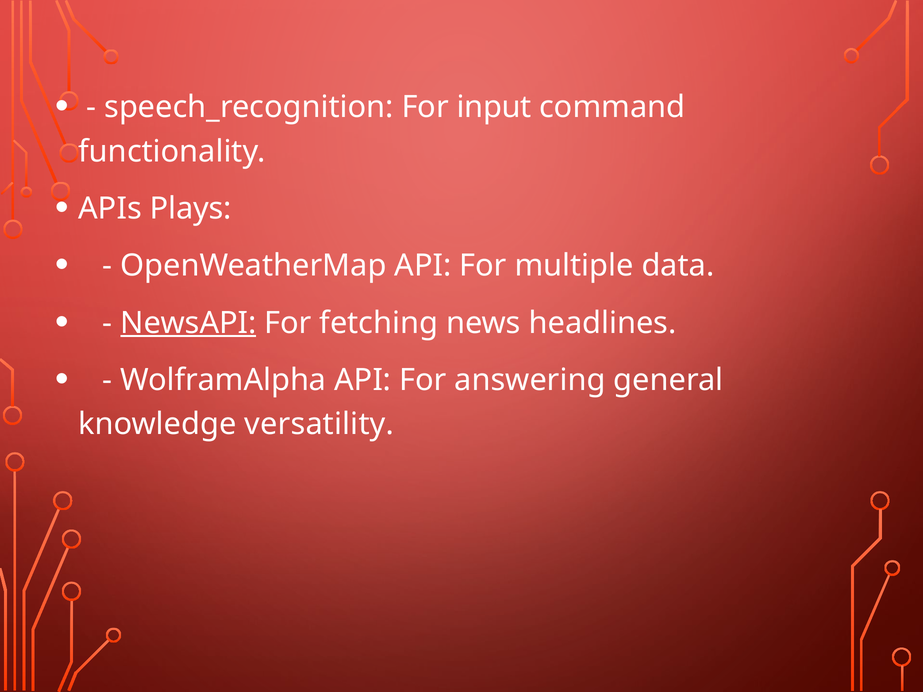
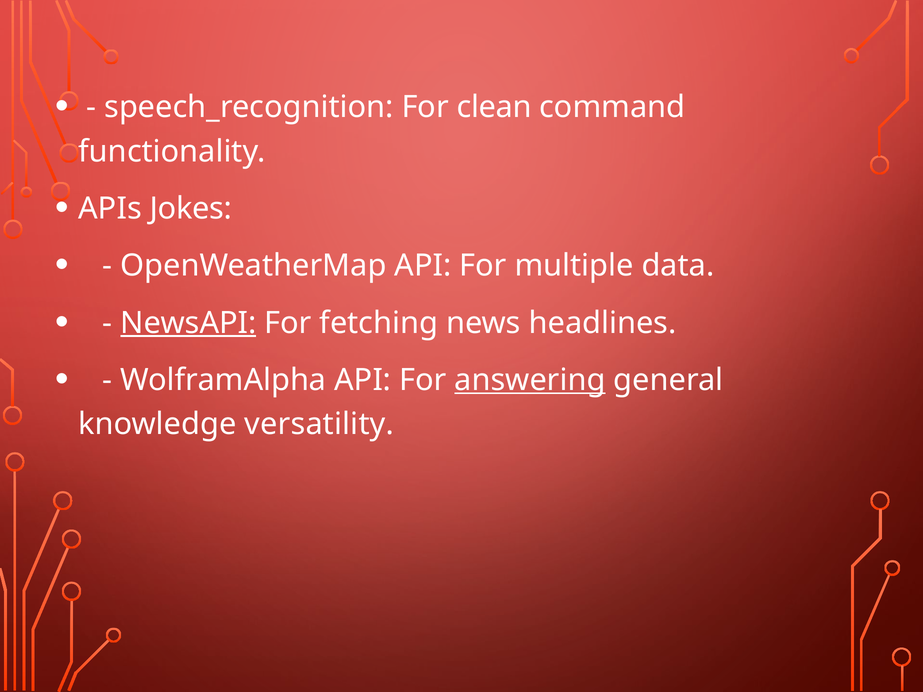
input: input -> clean
Plays: Plays -> Jokes
answering underline: none -> present
